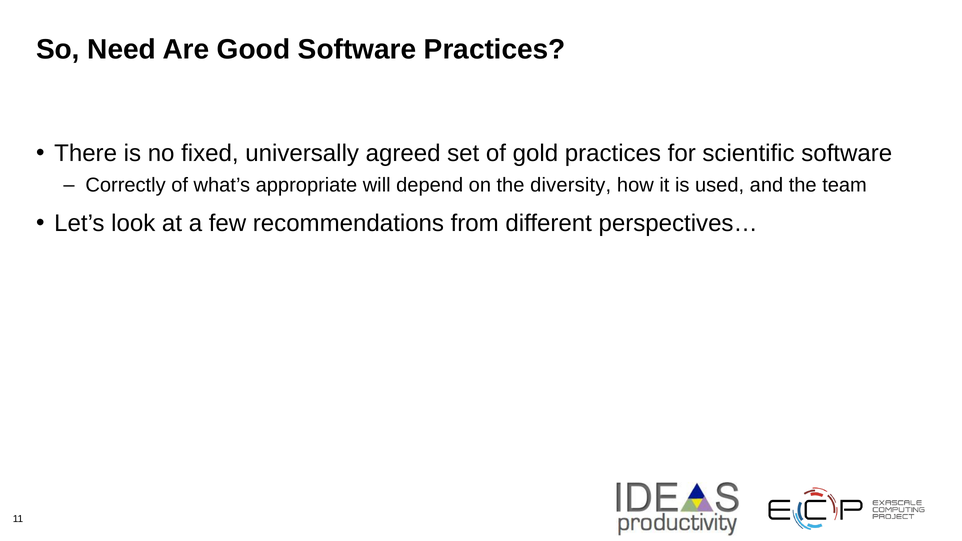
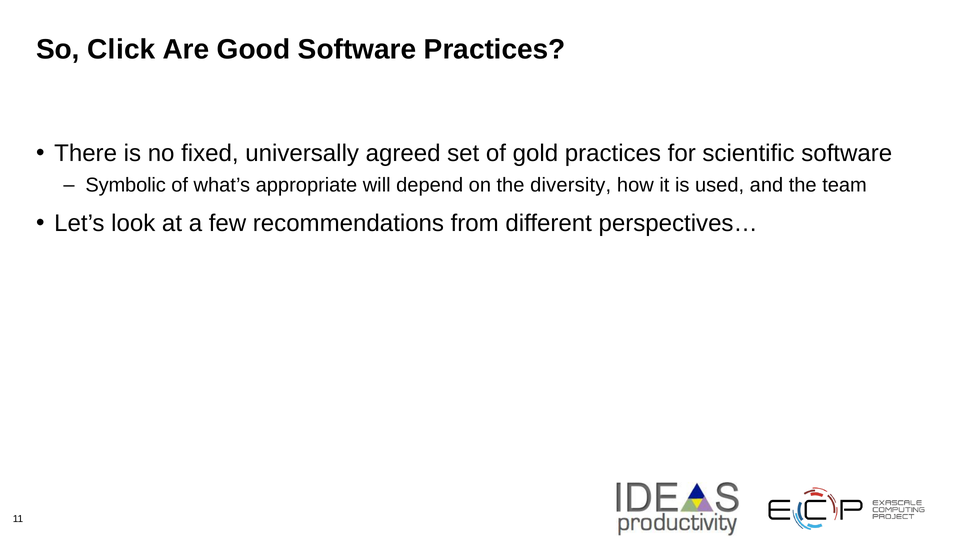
Need: Need -> Click
Correctly: Correctly -> Symbolic
